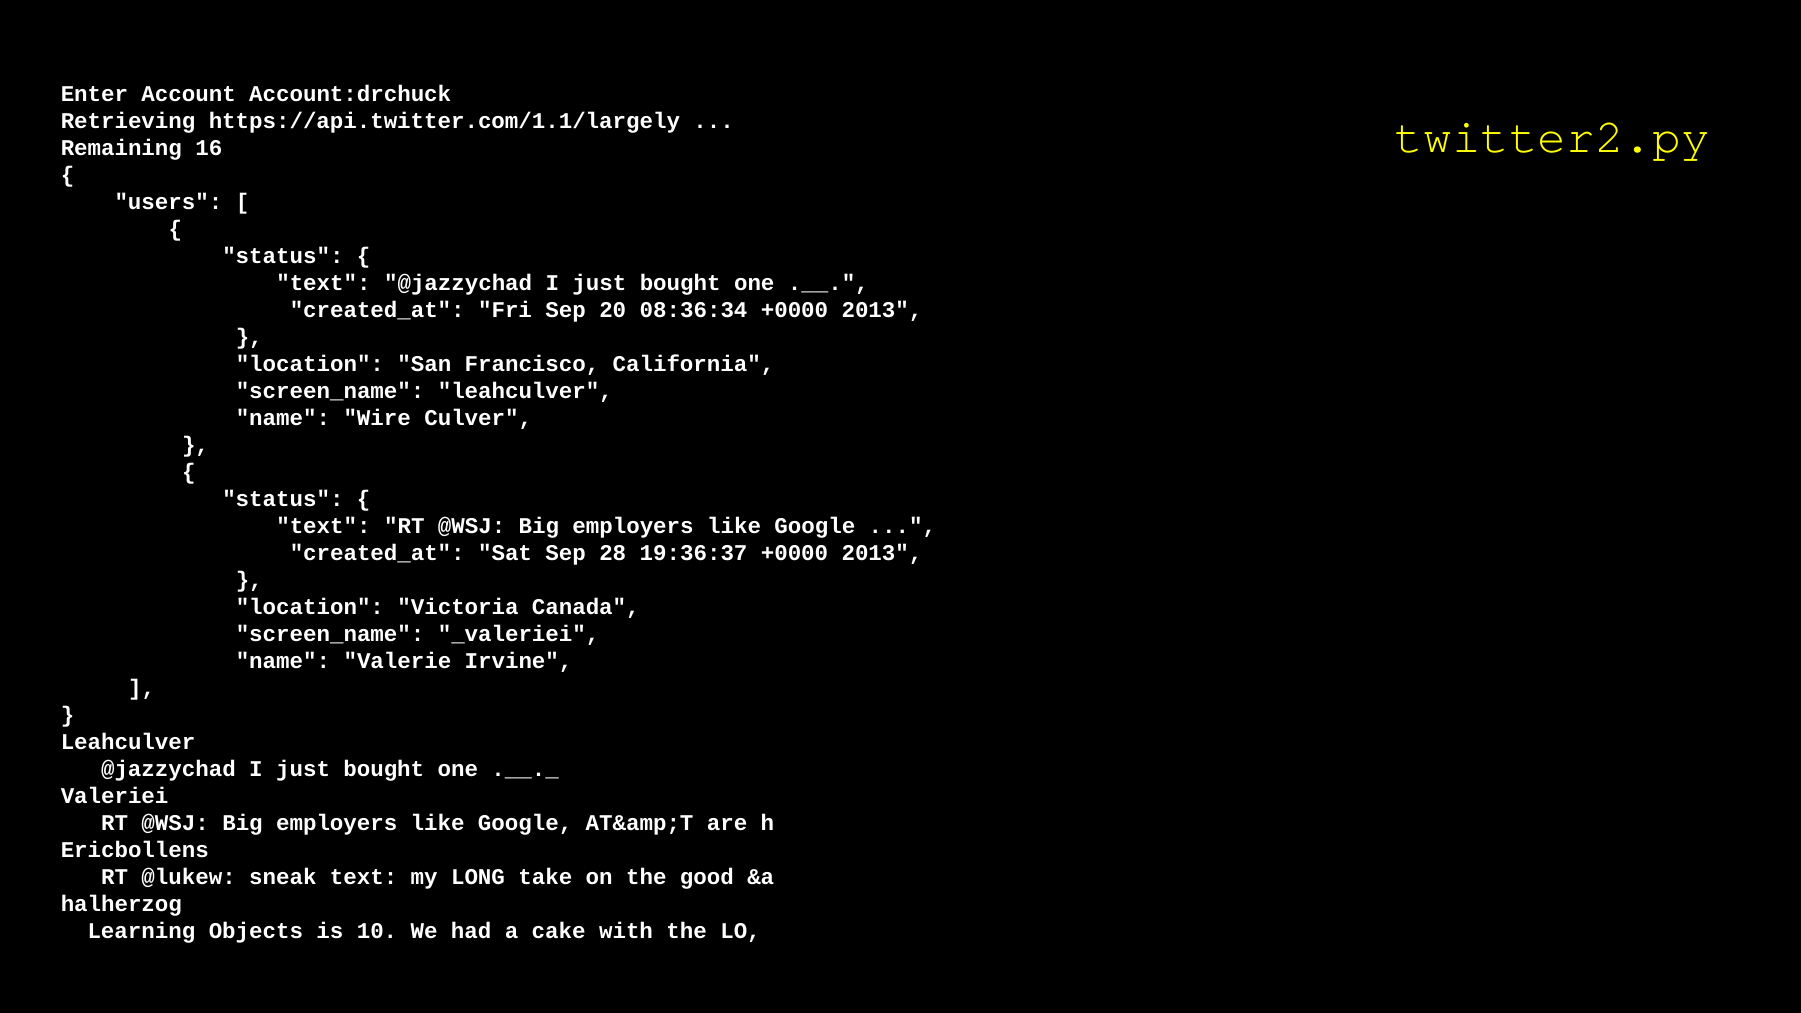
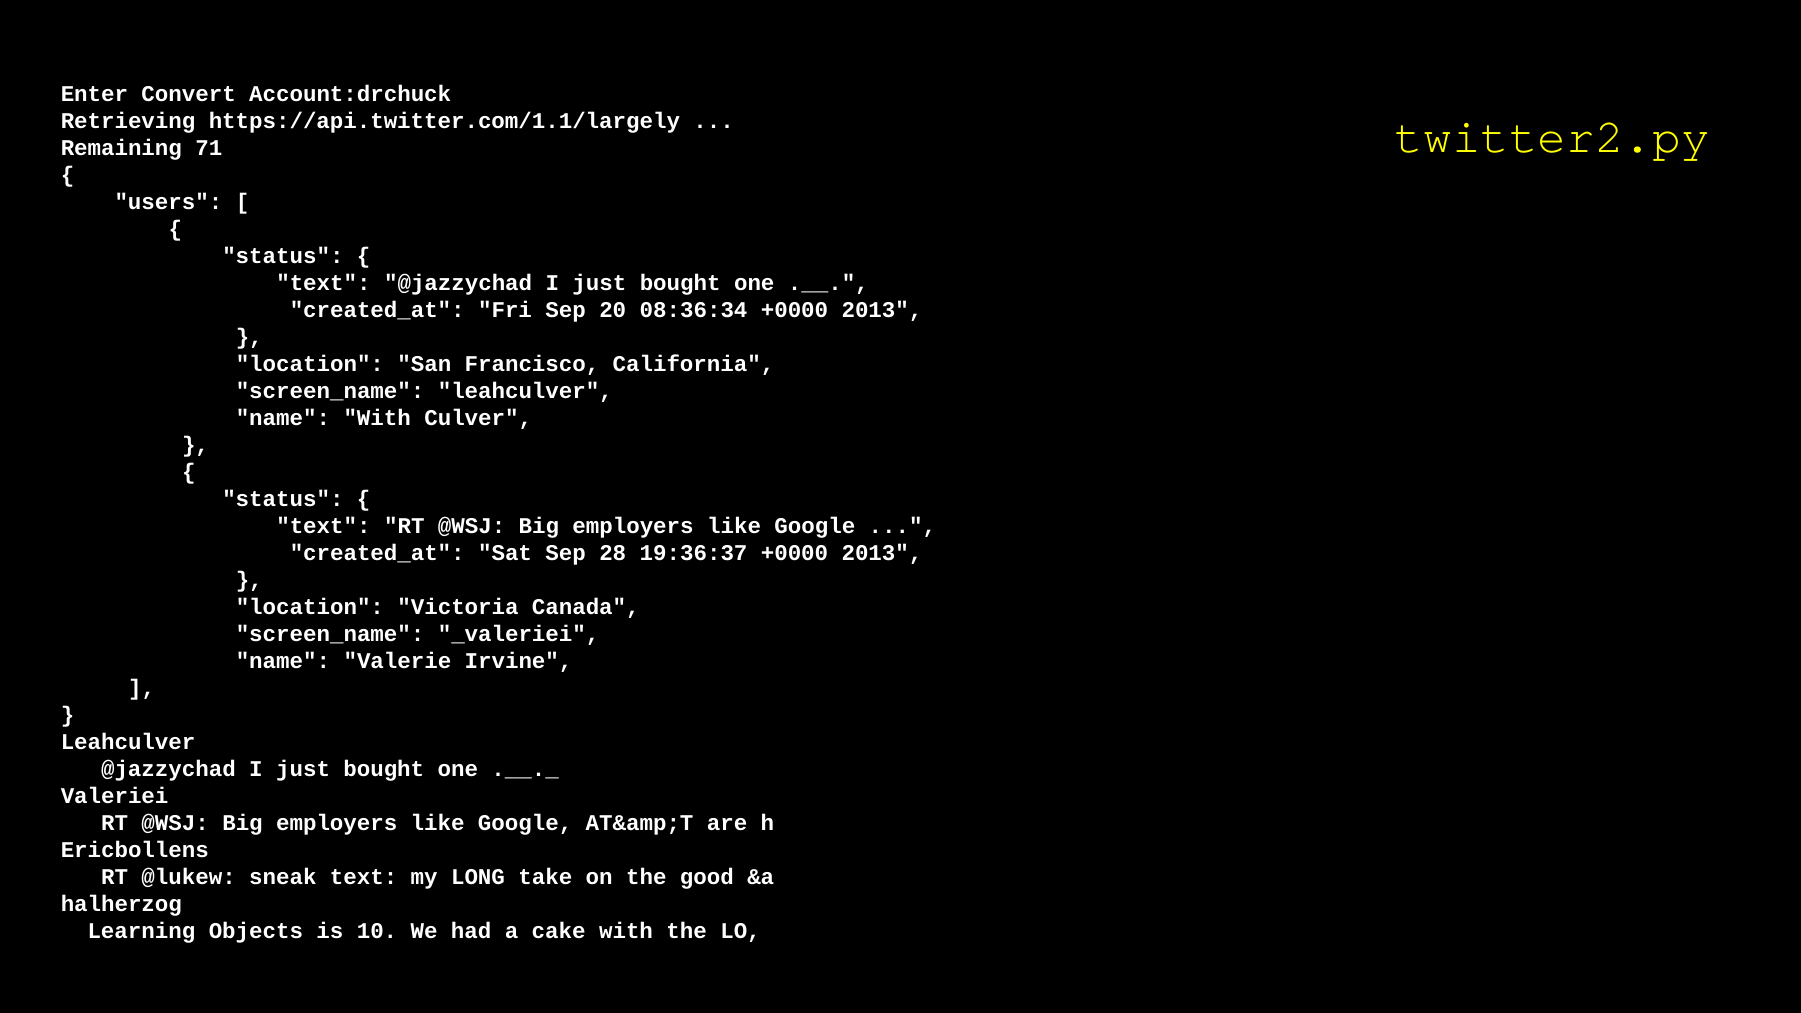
Account: Account -> Convert
16: 16 -> 71
name Wire: Wire -> With
